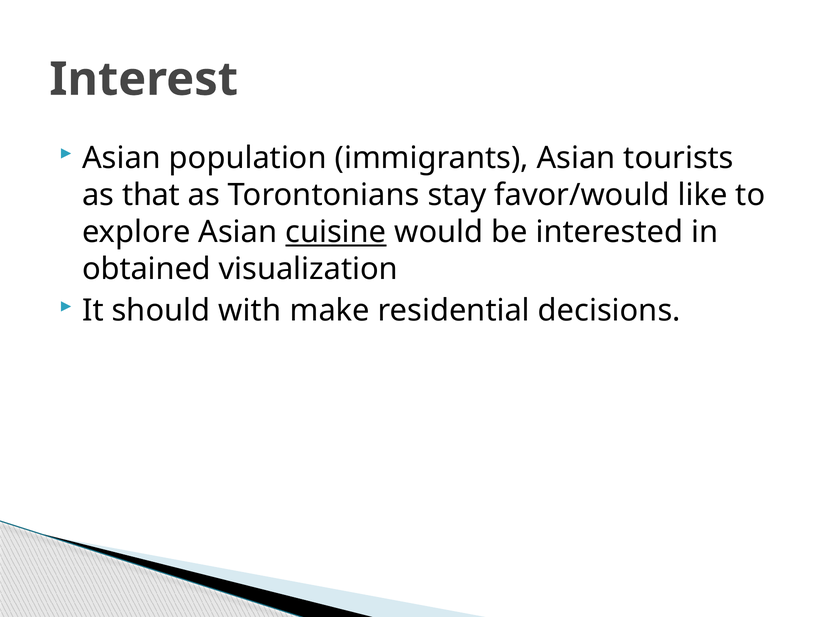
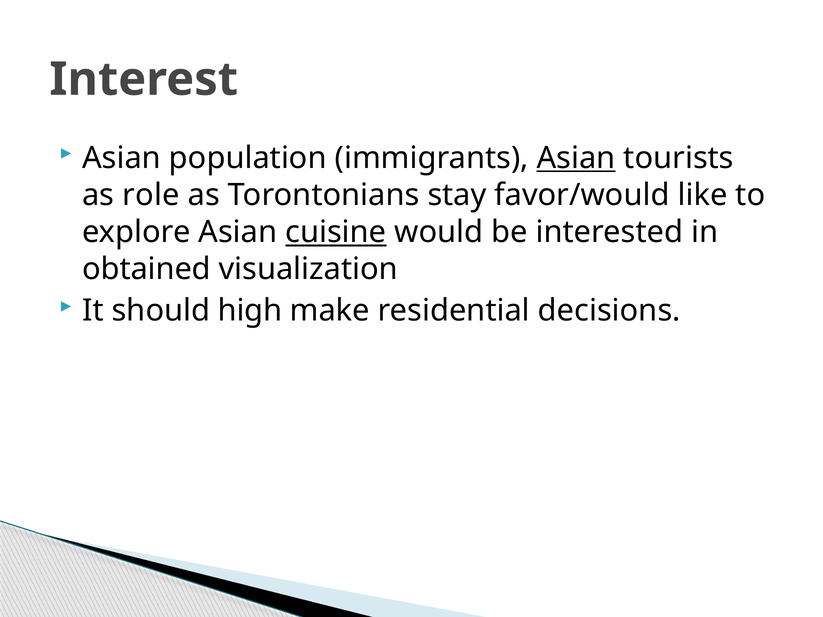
Asian at (576, 158) underline: none -> present
that: that -> role
with: with -> high
